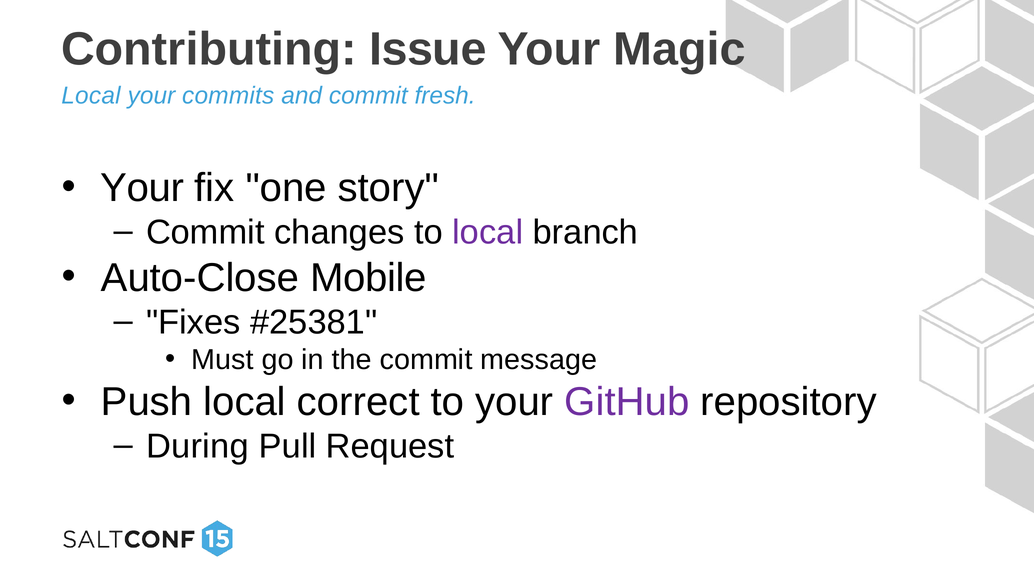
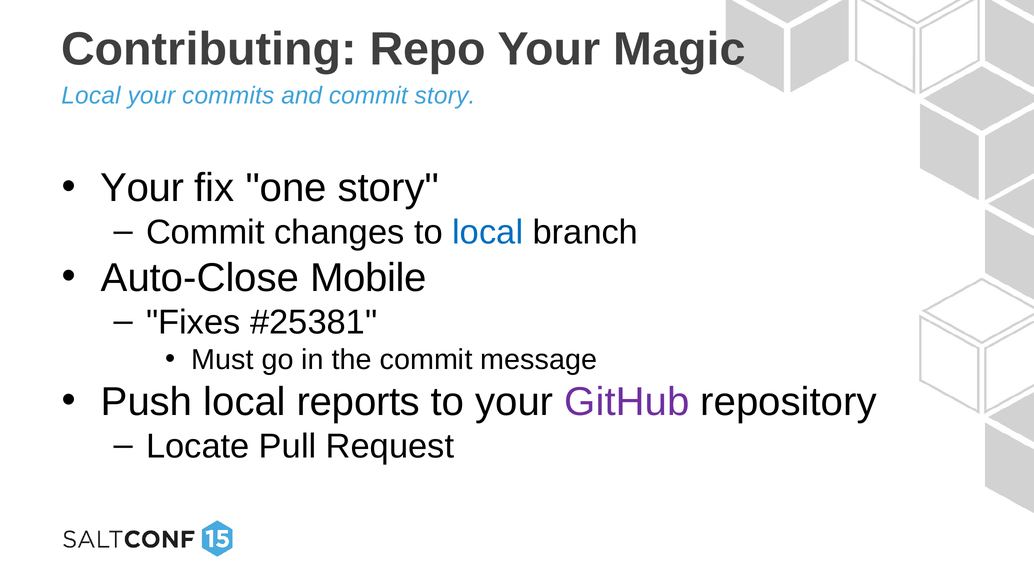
Issue: Issue -> Repo
commit fresh: fresh -> story
local at (488, 232) colour: purple -> blue
correct: correct -> reports
During: During -> Locate
